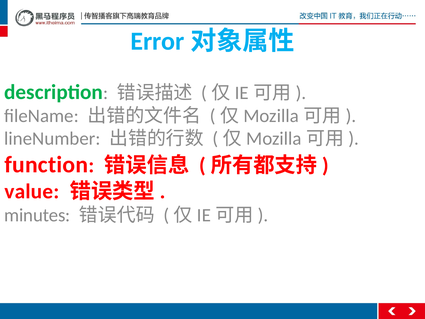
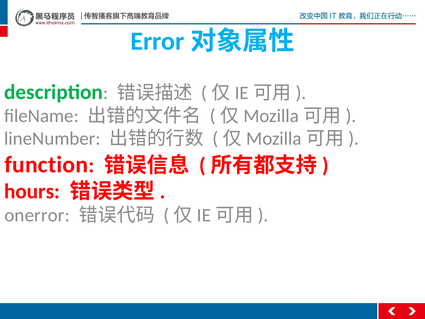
value: value -> hours
minutes: minutes -> onerror
